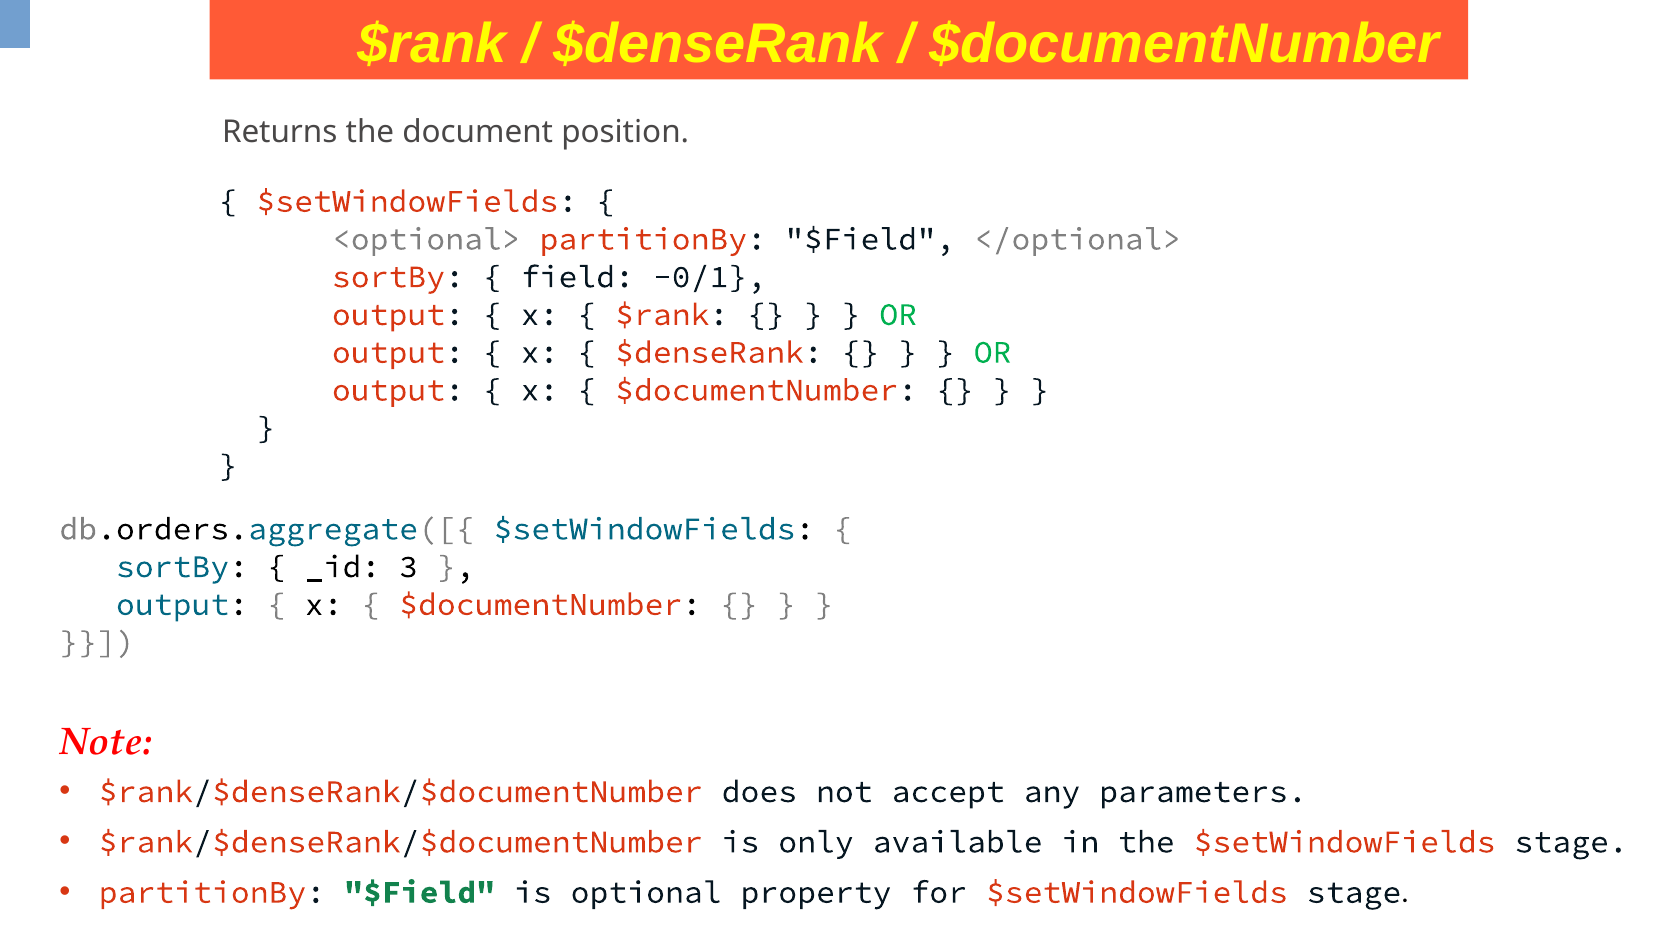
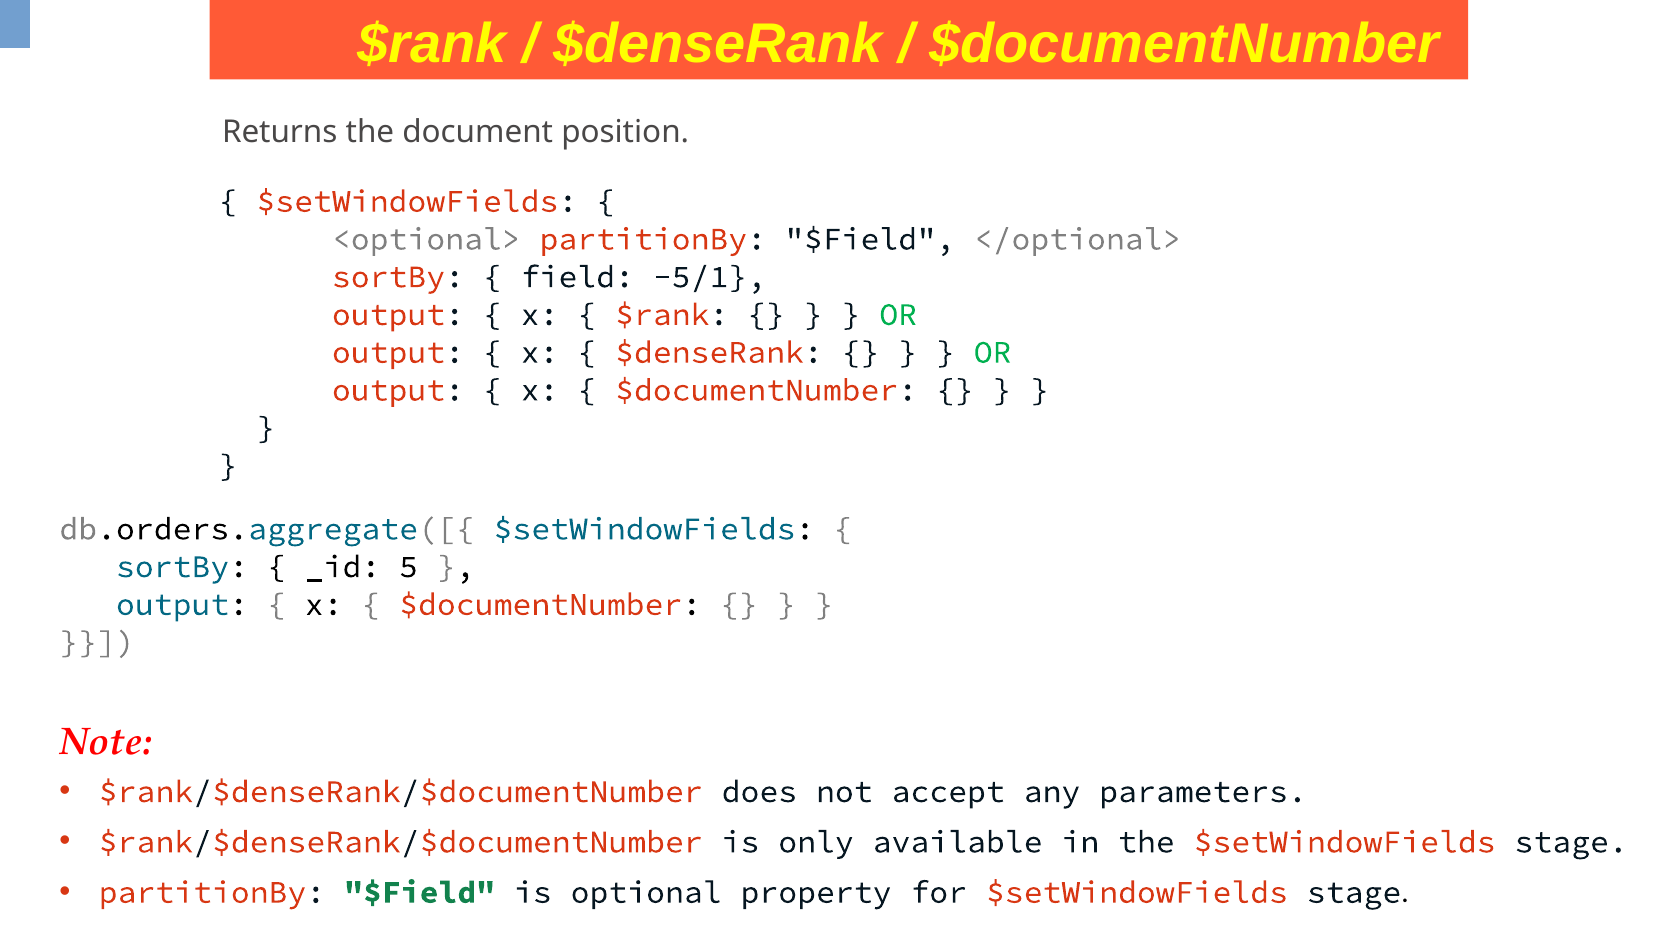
-0/1: -0/1 -> -5/1
3: 3 -> 5
